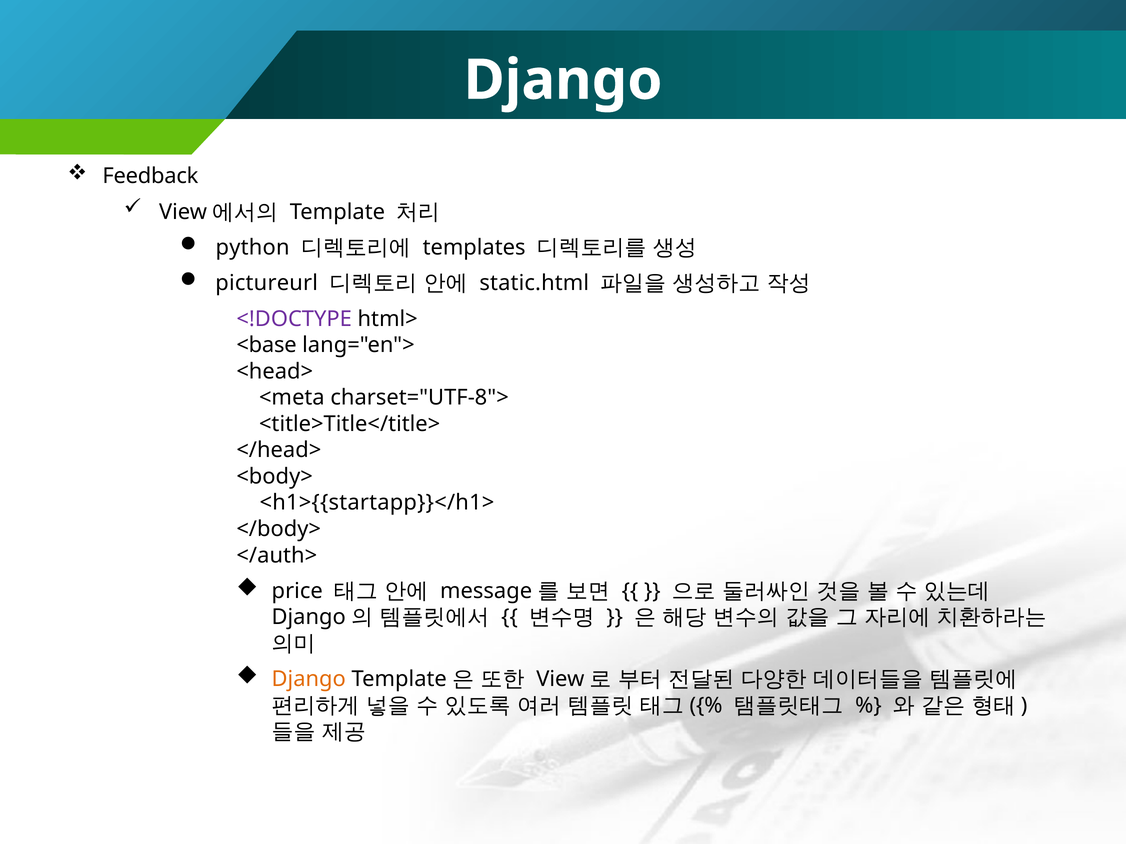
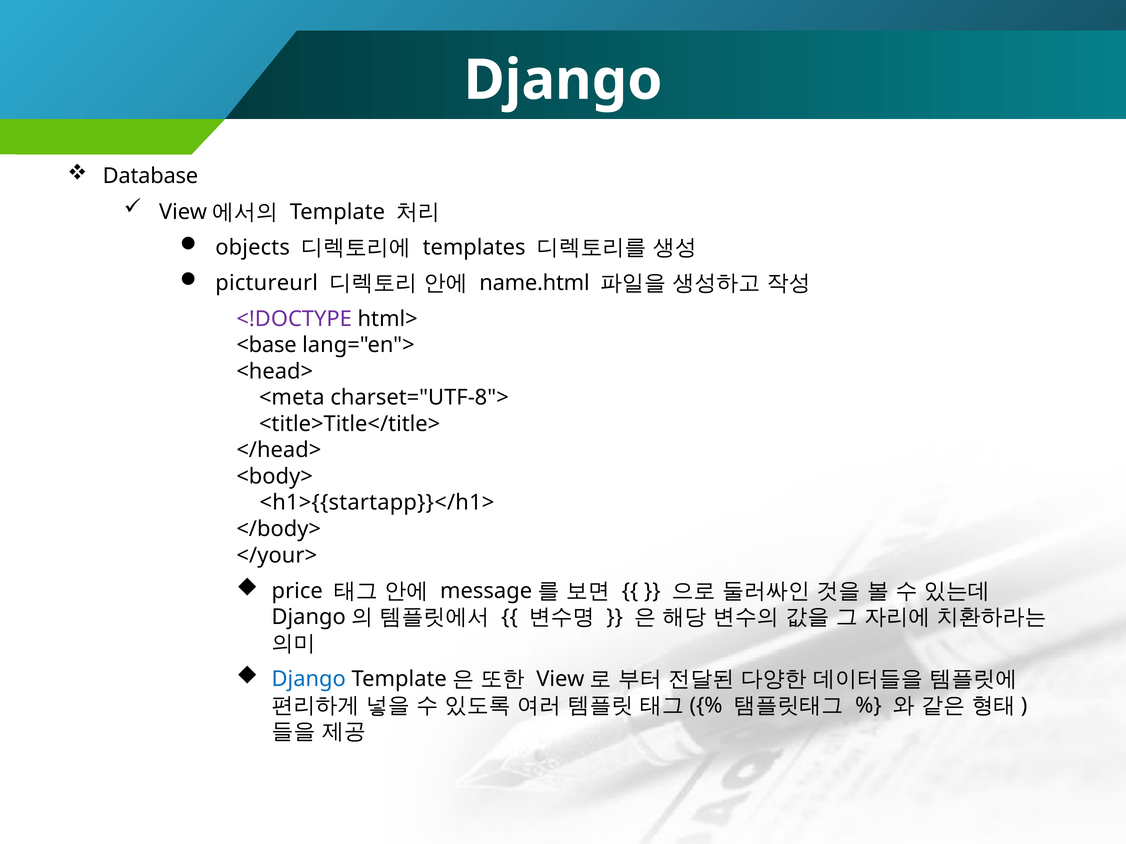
Feedback: Feedback -> Database
python: python -> objects
static.html: static.html -> name.html
</auth>: </auth> -> </your>
Django at (309, 680) colour: orange -> blue
